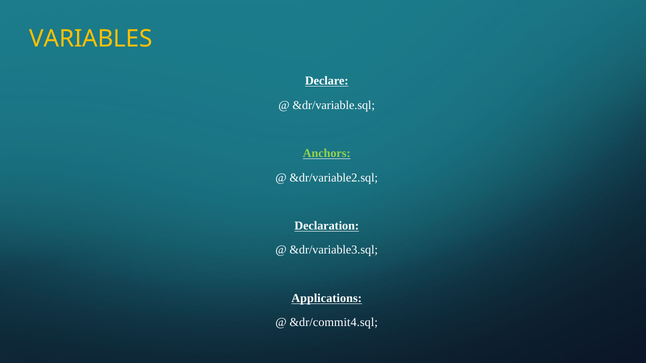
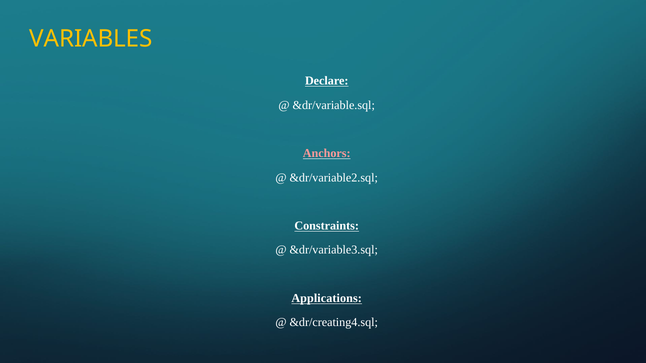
Anchors colour: light green -> pink
Declaration: Declaration -> Constraints
&dr/commit4.sql: &dr/commit4.sql -> &dr/creating4.sql
